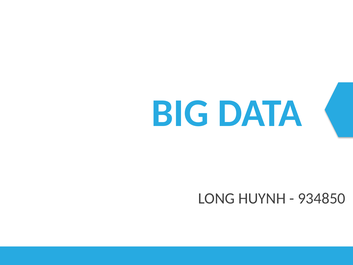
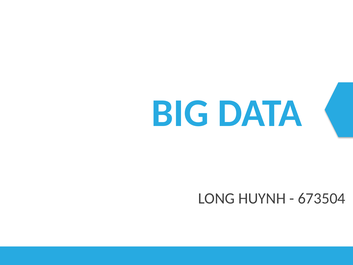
934850: 934850 -> 673504
